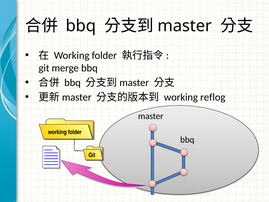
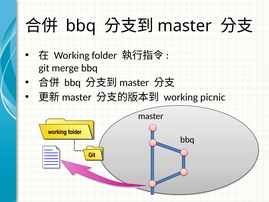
reflog: reflog -> picnic
